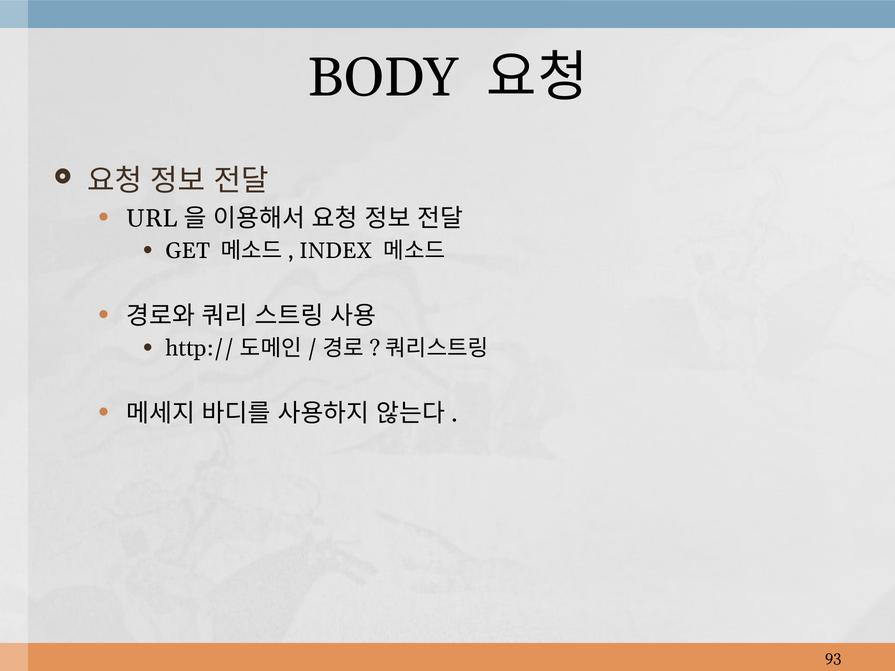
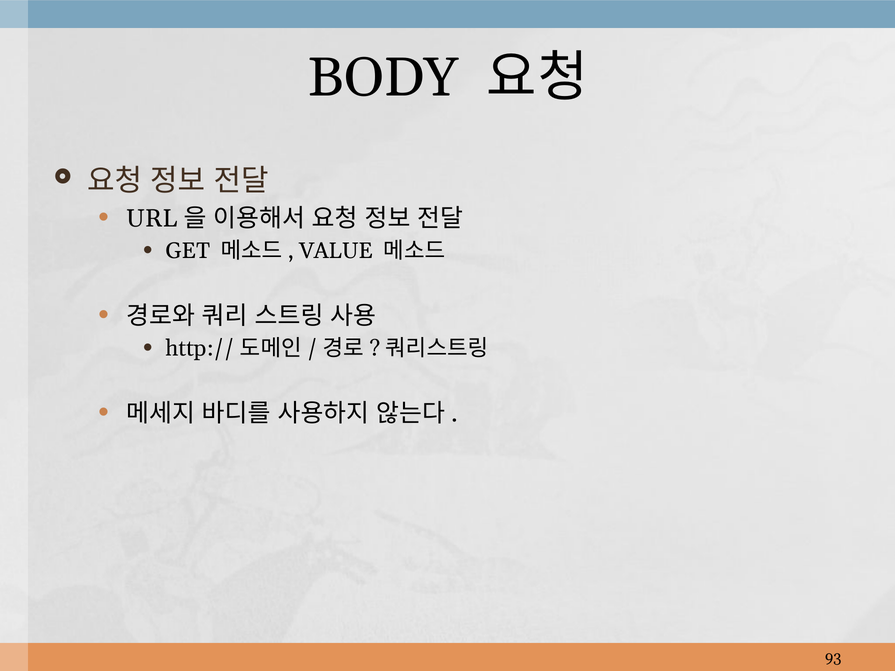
INDEX: INDEX -> VALUE
